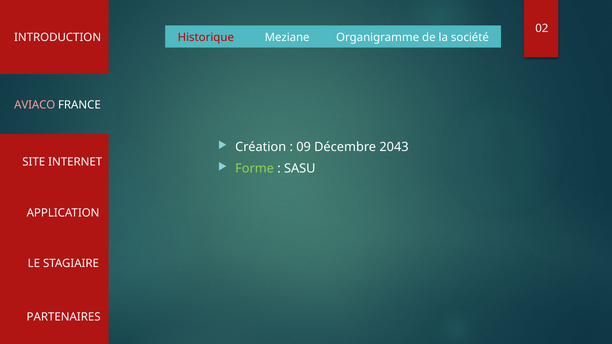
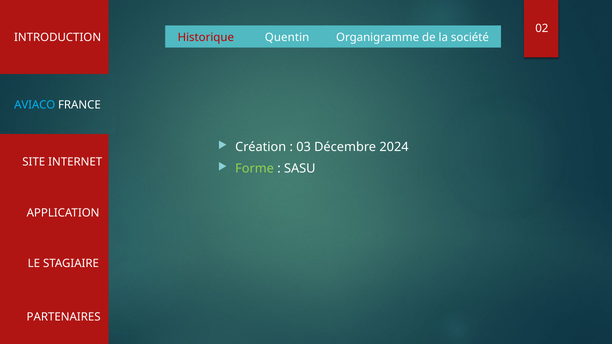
Meziane: Meziane -> Quentin
AVIACO colour: pink -> light blue
09: 09 -> 03
2043: 2043 -> 2024
